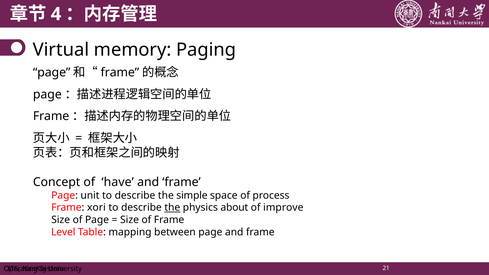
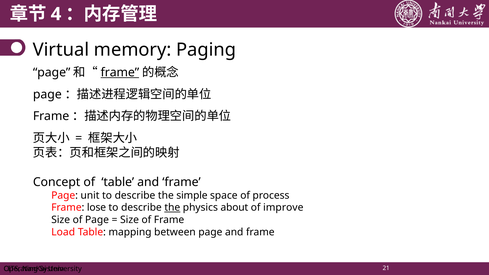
frame at (120, 72) underline: none -> present
of have: have -> table
xori: xori -> lose
Level: Level -> Load
